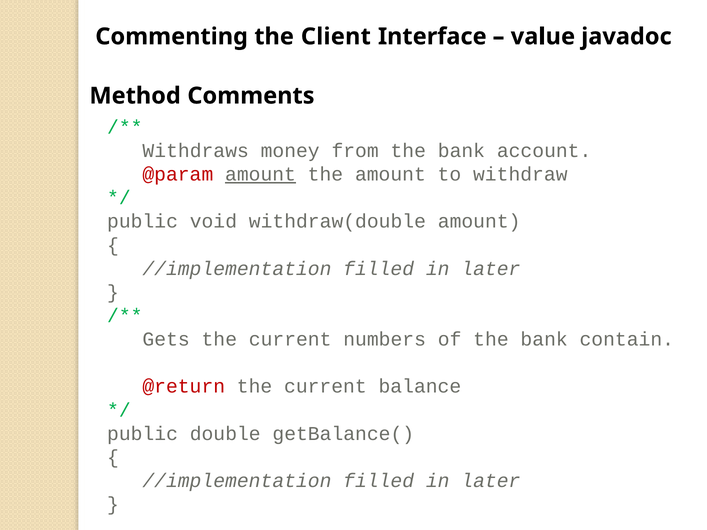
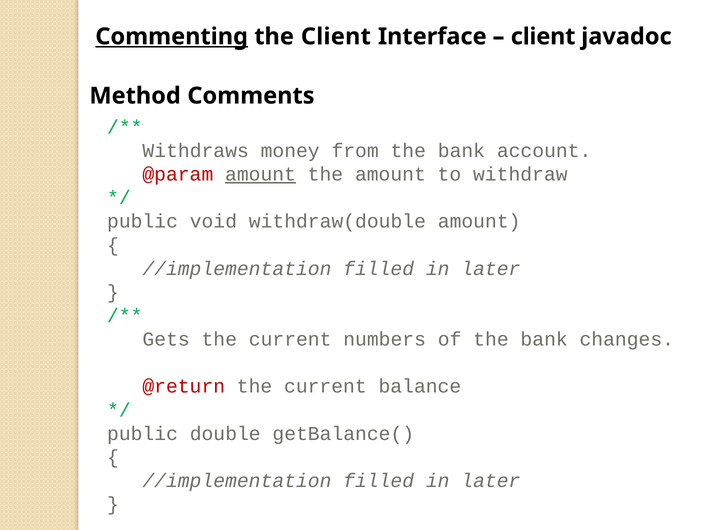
Commenting underline: none -> present
value at (543, 37): value -> client
contain: contain -> changes
